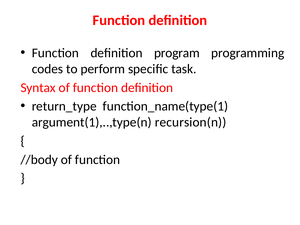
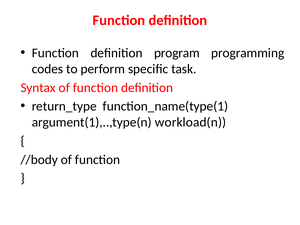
recursion(n: recursion(n -> workload(n
